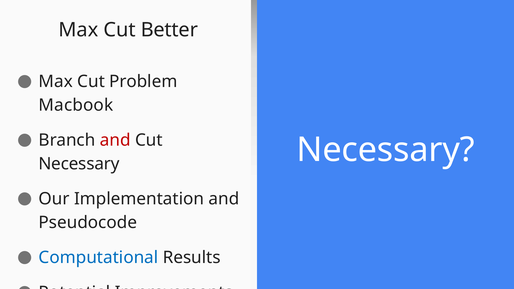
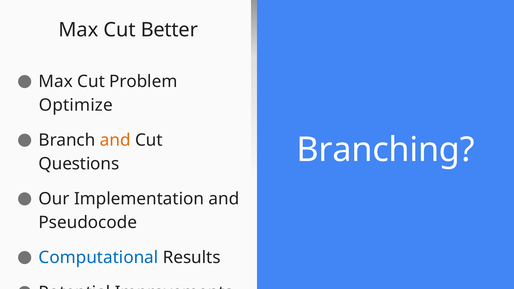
Macbook: Macbook -> Optimize
and at (115, 140) colour: red -> orange
Necessary at (386, 150): Necessary -> Branching
Necessary at (79, 164): Necessary -> Questions
